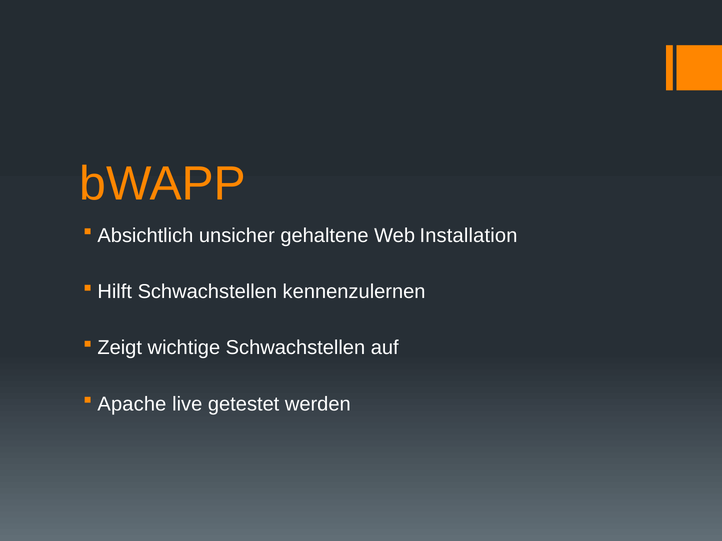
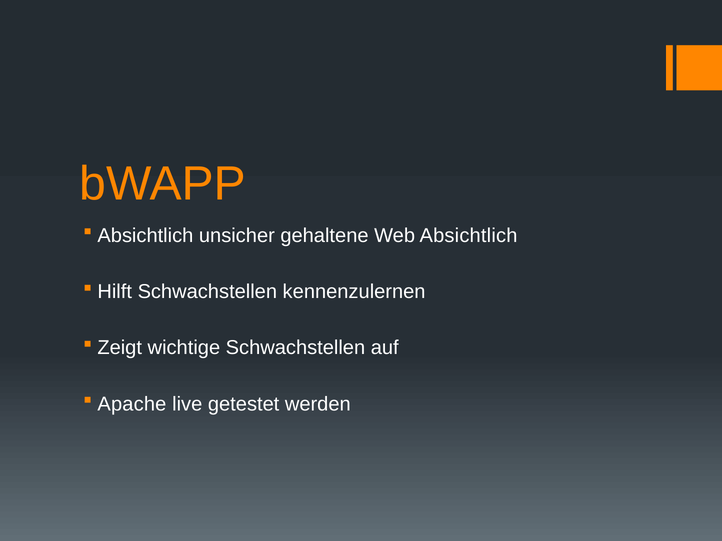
Web Installation: Installation -> Absichtlich
